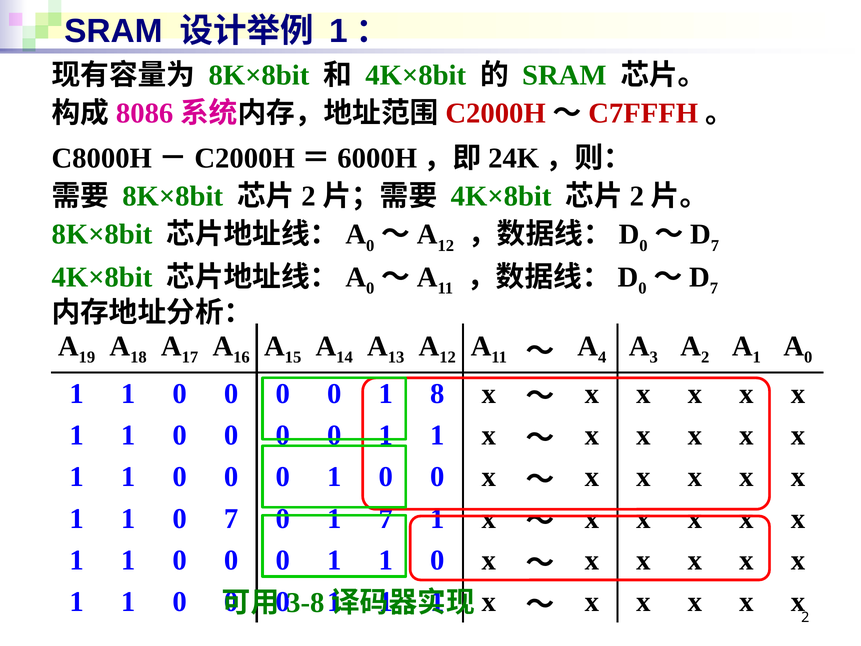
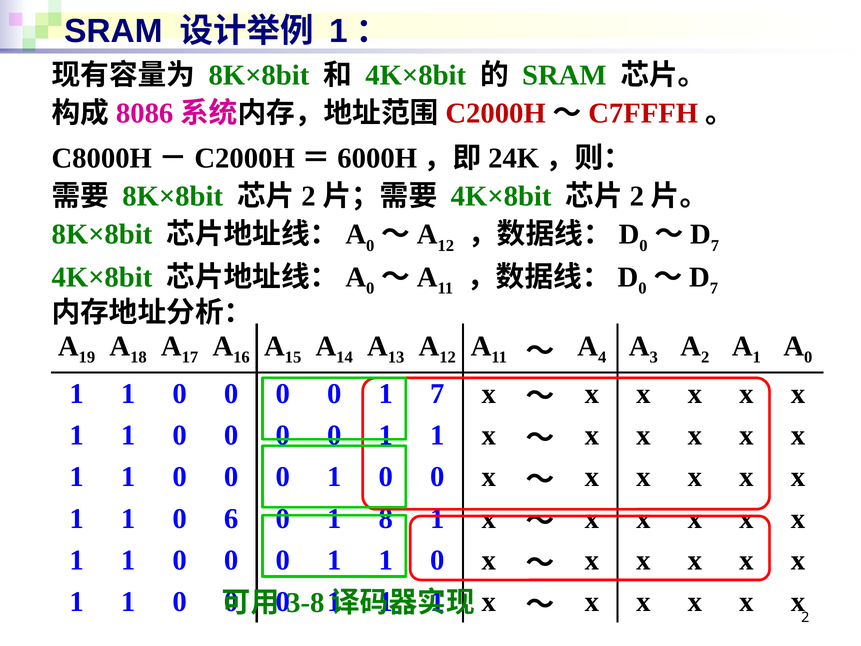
1 8: 8 -> 7
0 7: 7 -> 6
1 7: 7 -> 8
